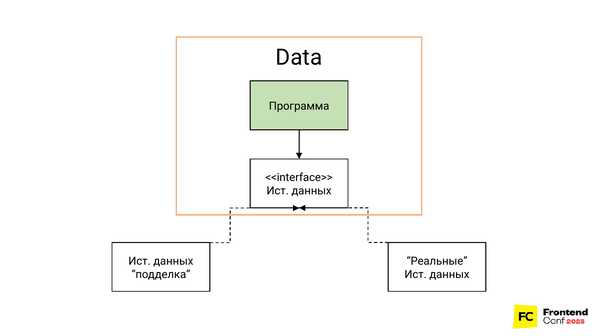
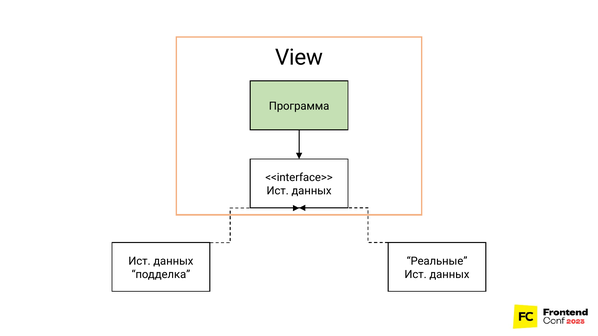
Data: Data -> View
